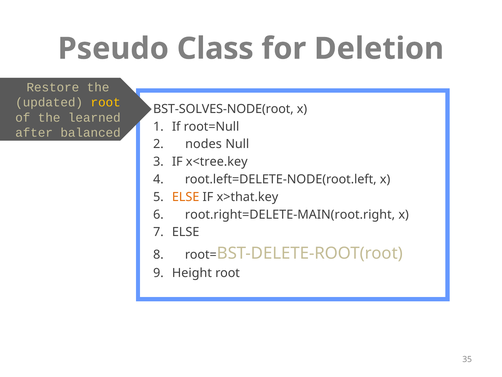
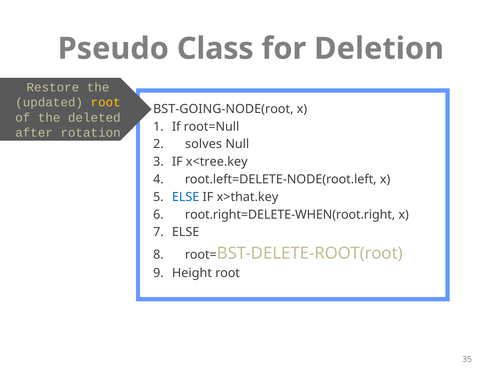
BST-SOLVES-NODE(root: BST-SOLVES-NODE(root -> BST-GOING-NODE(root
learned: learned -> deleted
balanced: balanced -> rotation
nodes: nodes -> solves
ELSE at (186, 197) colour: orange -> blue
root.right=DELETE-MAIN(root.right: root.right=DELETE-MAIN(root.right -> root.right=DELETE-WHEN(root.right
